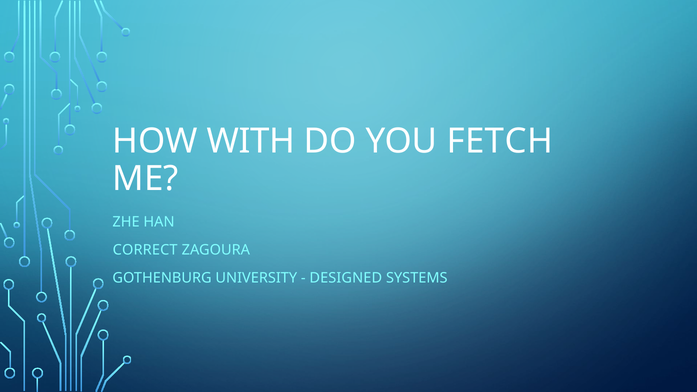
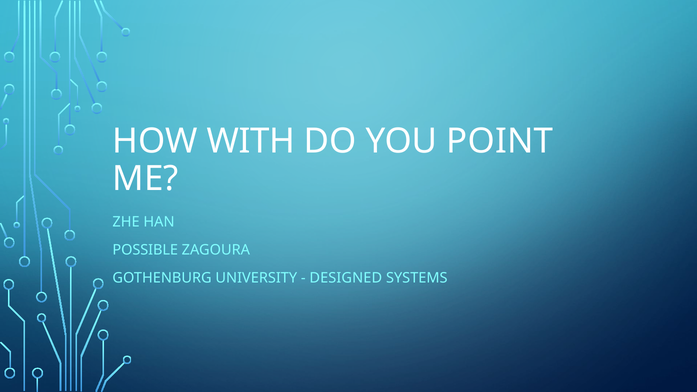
FETCH: FETCH -> POINT
CORRECT: CORRECT -> POSSIBLE
